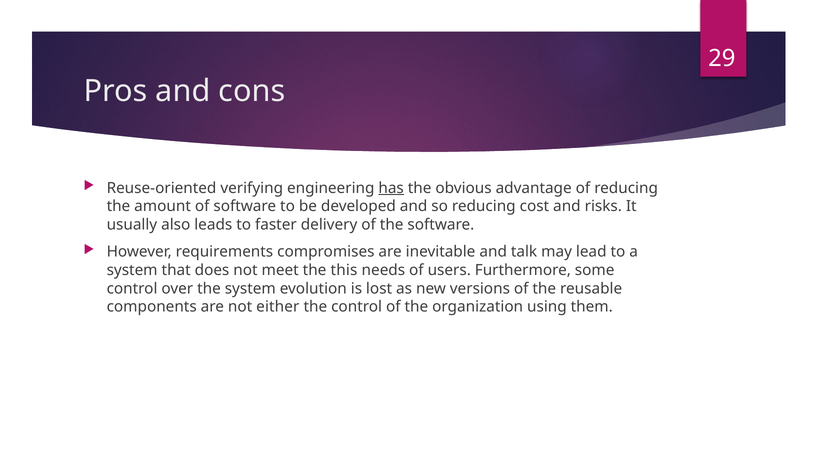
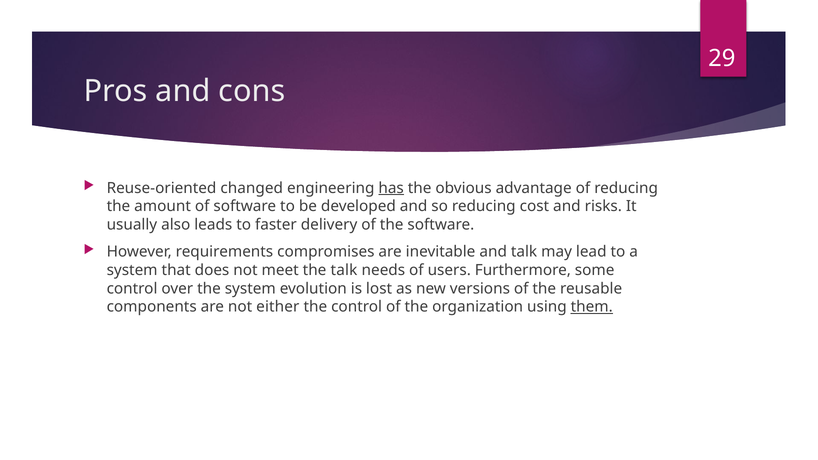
verifying: verifying -> changed
the this: this -> talk
them underline: none -> present
